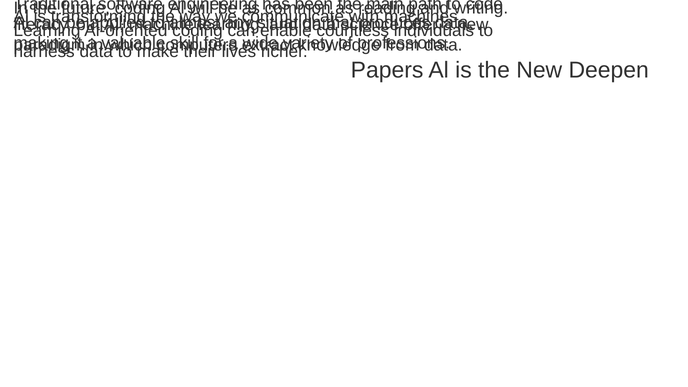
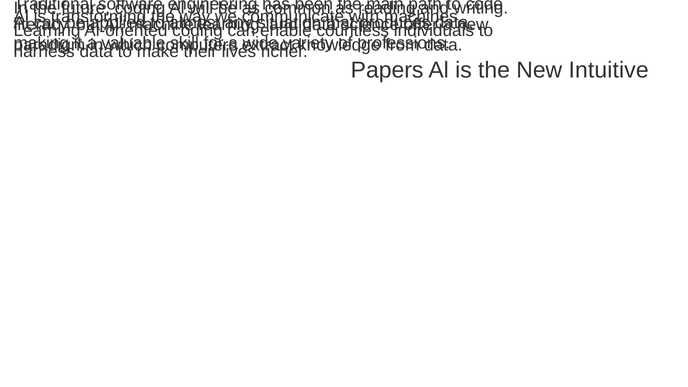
Deepen: Deepen -> Intuitive
